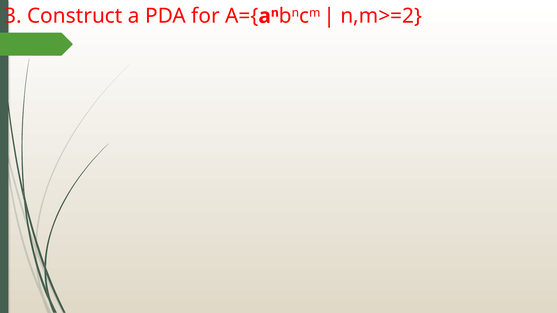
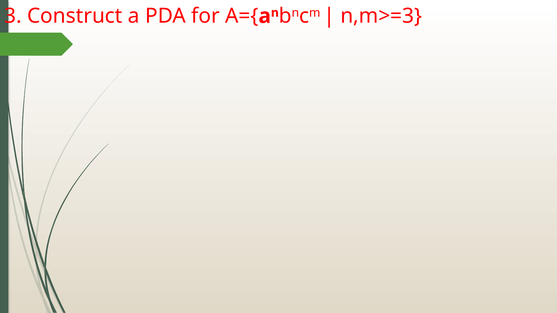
n,m>=2: n,m>=2 -> n,m>=3
